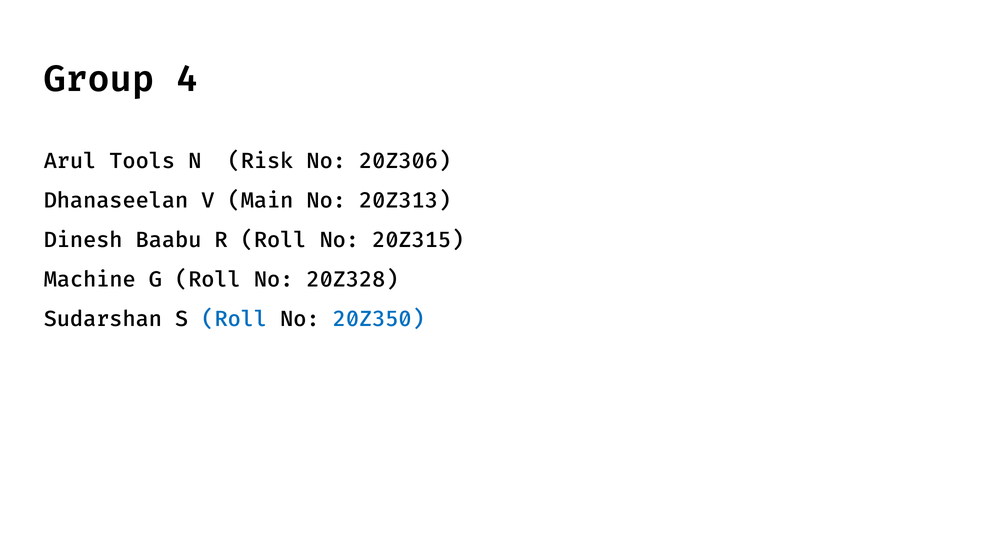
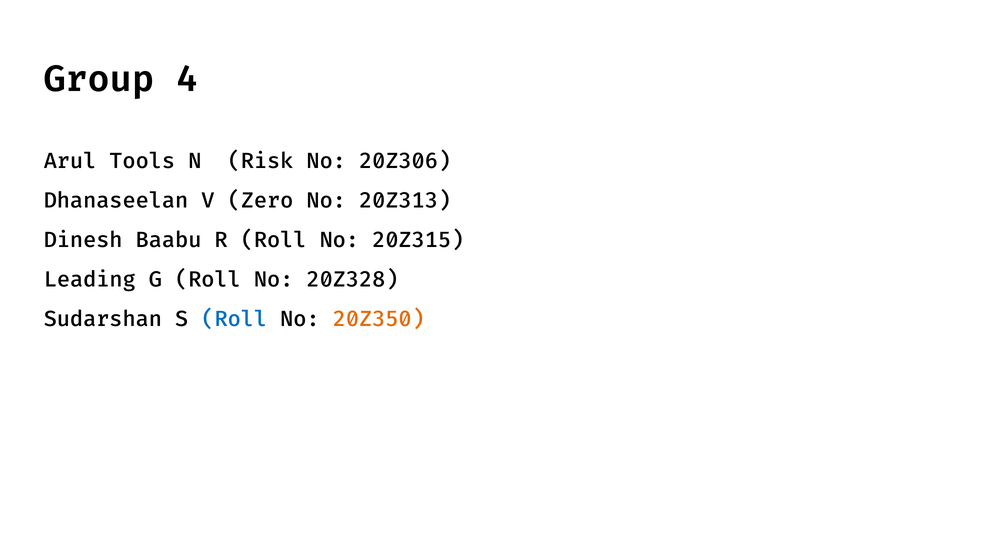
Main: Main -> Zero
Machine: Machine -> Leading
20Z350 colour: blue -> orange
